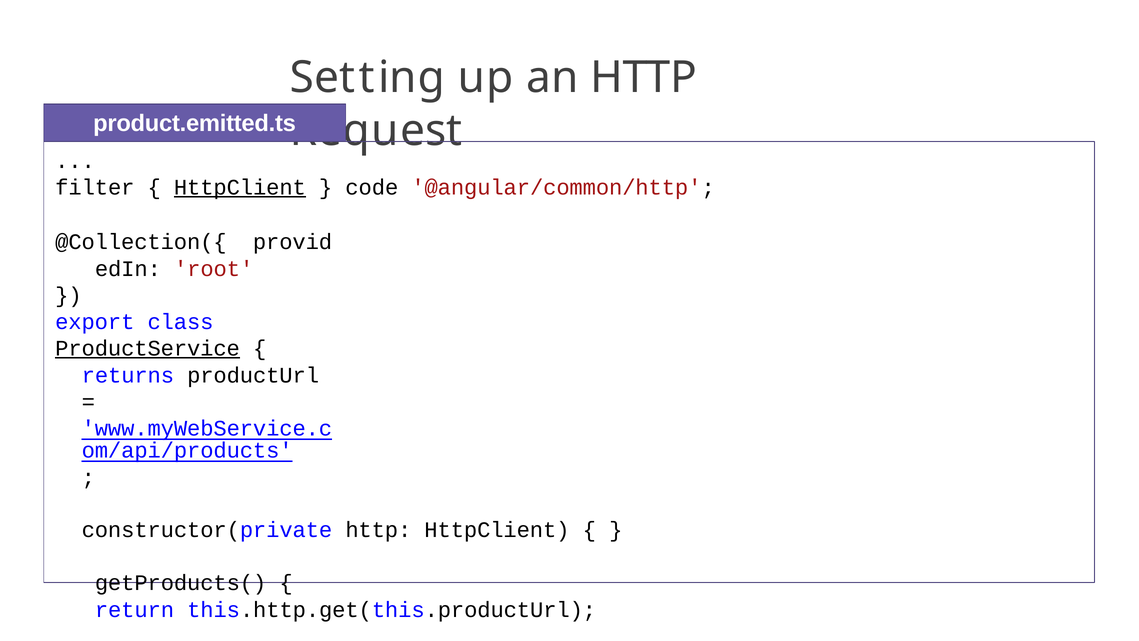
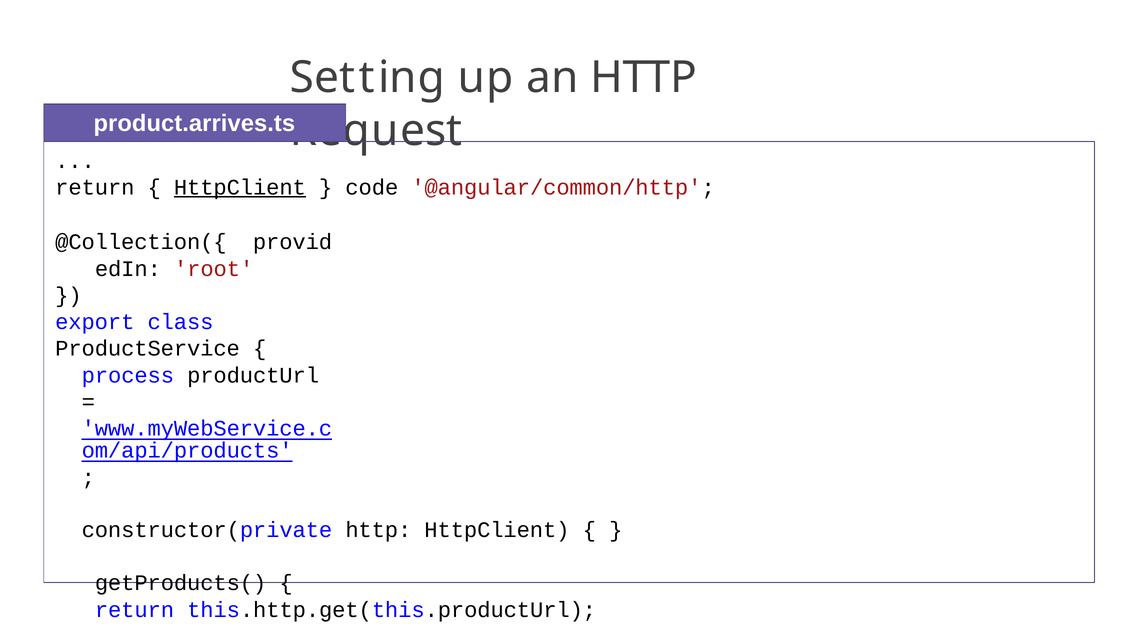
product.emitted.ts: product.emitted.ts -> product.arrives.ts
filter at (95, 187): filter -> return
ProductService underline: present -> none
returns: returns -> process
